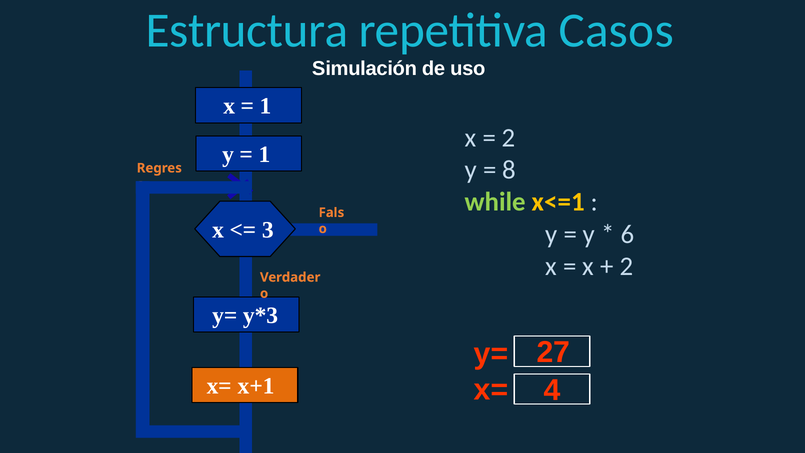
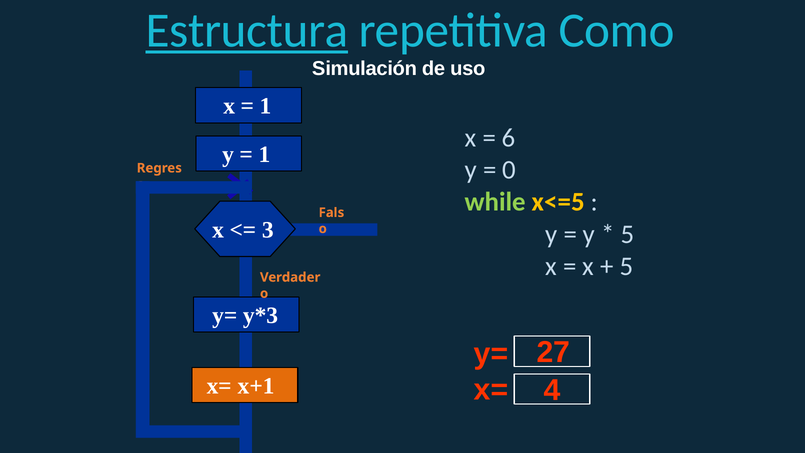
Estructura underline: none -> present
Casos: Casos -> Como
2 at (509, 138): 2 -> 6
8: 8 -> 0
x<=1: x<=1 -> x<=5
6 at (627, 234): 6 -> 5
2 at (626, 266): 2 -> 5
